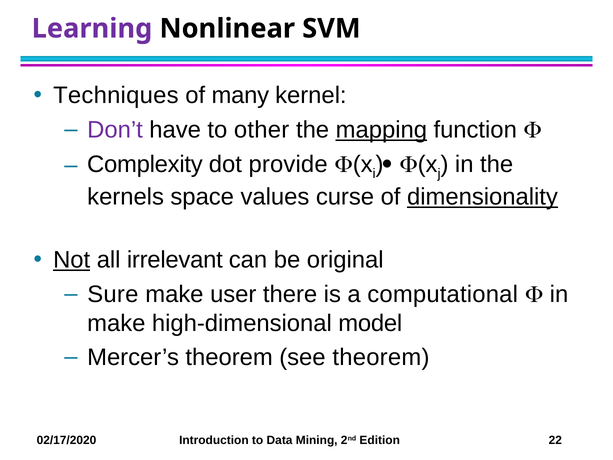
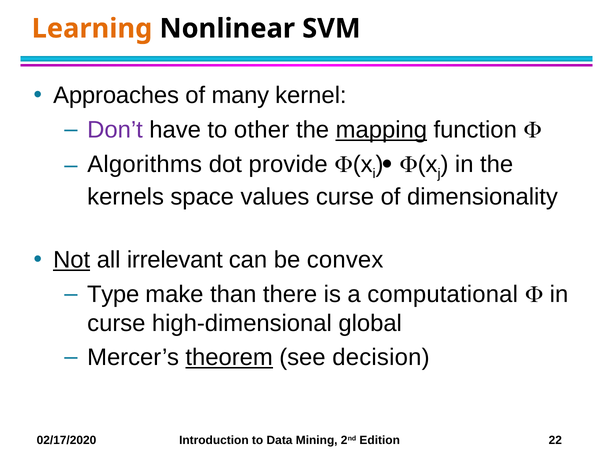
Learning colour: purple -> orange
Techniques: Techniques -> Approaches
Complexity: Complexity -> Algorithms
dimensionality underline: present -> none
original: original -> convex
Sure: Sure -> Type
user: user -> than
make at (116, 323): make -> curse
model: model -> global
theorem at (229, 357) underline: none -> present
see theorem: theorem -> decision
